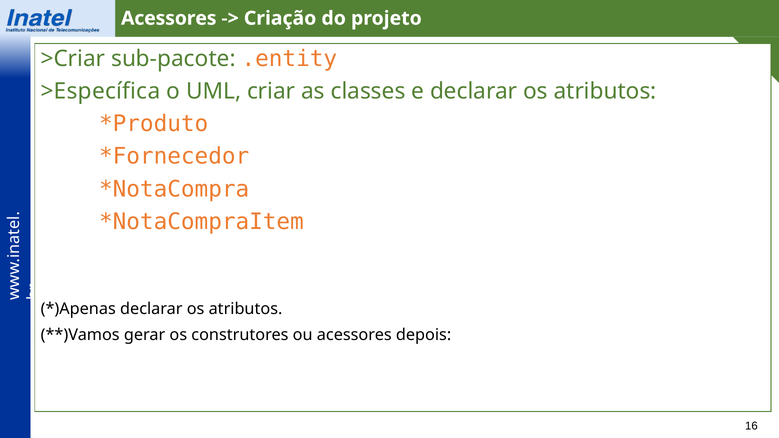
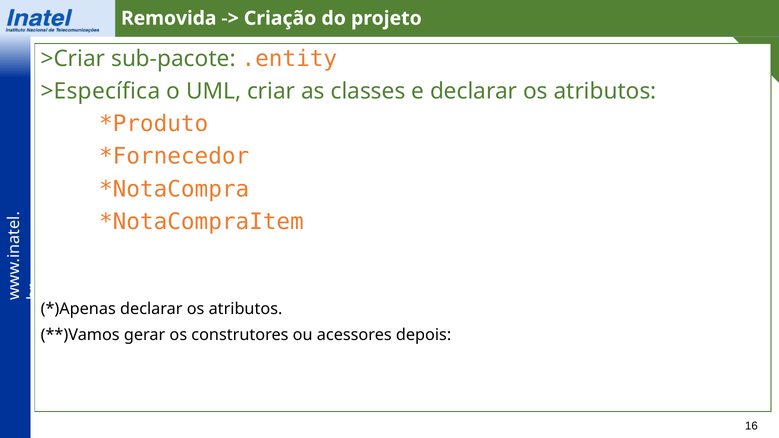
Acessores at (169, 18): Acessores -> Removida
